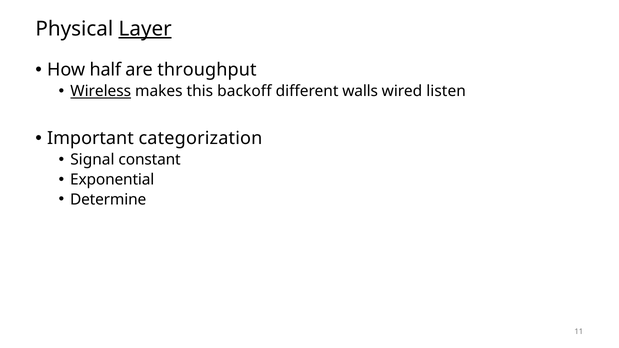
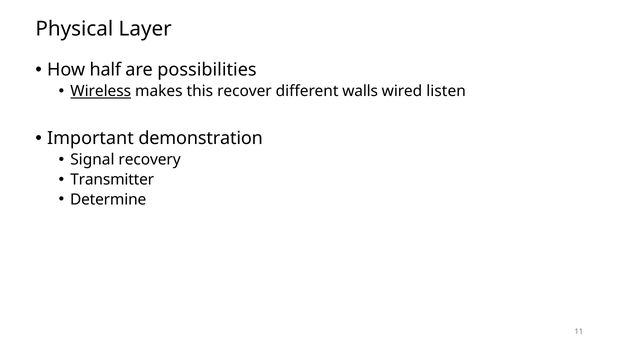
Layer underline: present -> none
throughput: throughput -> possibilities
backoff: backoff -> recover
categorization: categorization -> demonstration
constant: constant -> recovery
Exponential: Exponential -> Transmitter
